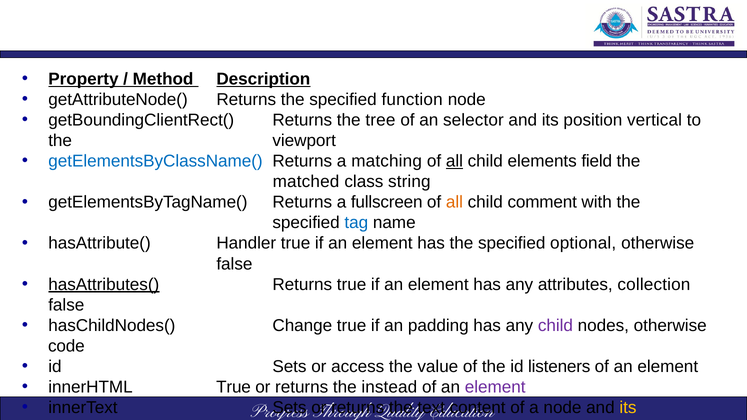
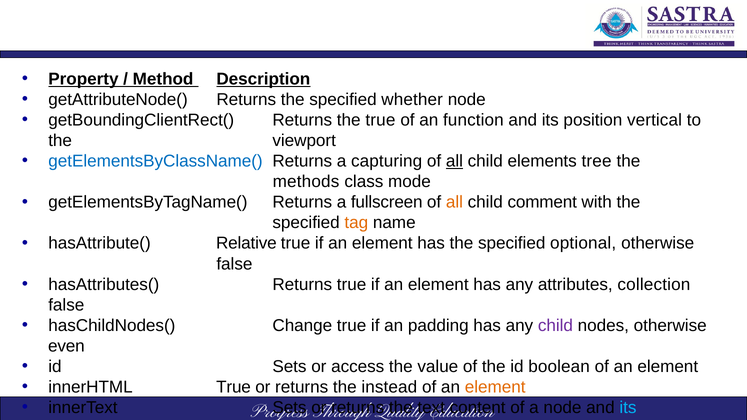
function: function -> whether
the tree: tree -> true
selector: selector -> function
matching: matching -> capturing
field: field -> tree
matched: matched -> methods
string: string -> mode
tag colour: blue -> orange
Handler: Handler -> Relative
hasAttributes( underline: present -> none
code: code -> even
listeners: listeners -> boolean
element at (495, 387) colour: purple -> orange
its at (628, 408) colour: yellow -> light blue
